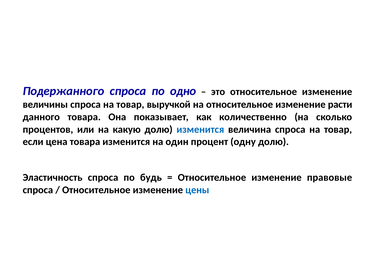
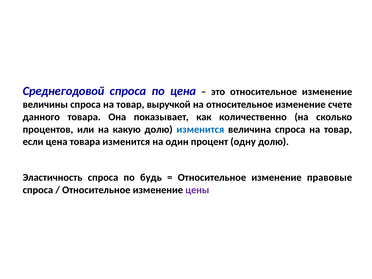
Подержанного: Подержанного -> Среднегодовой
по одно: одно -> цена
расти: расти -> счете
цены colour: blue -> purple
